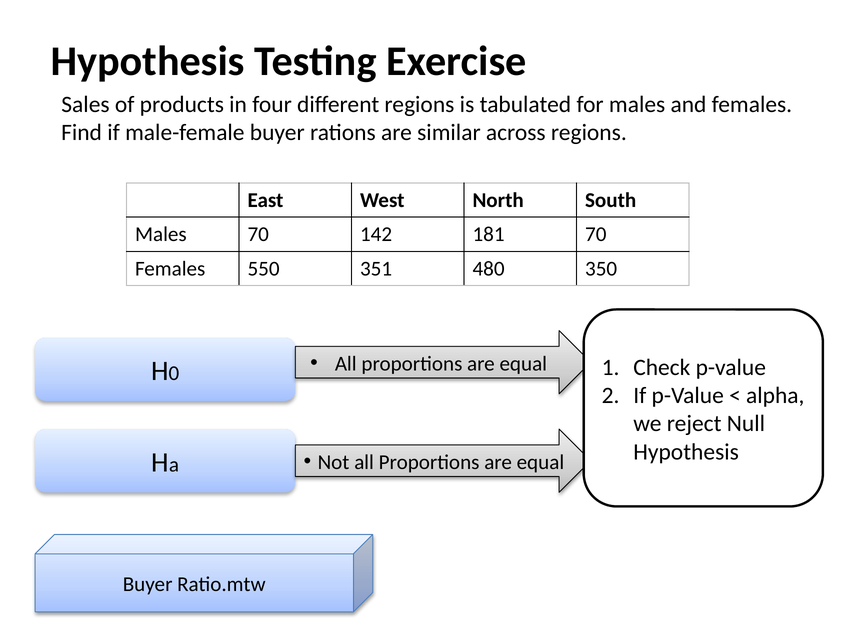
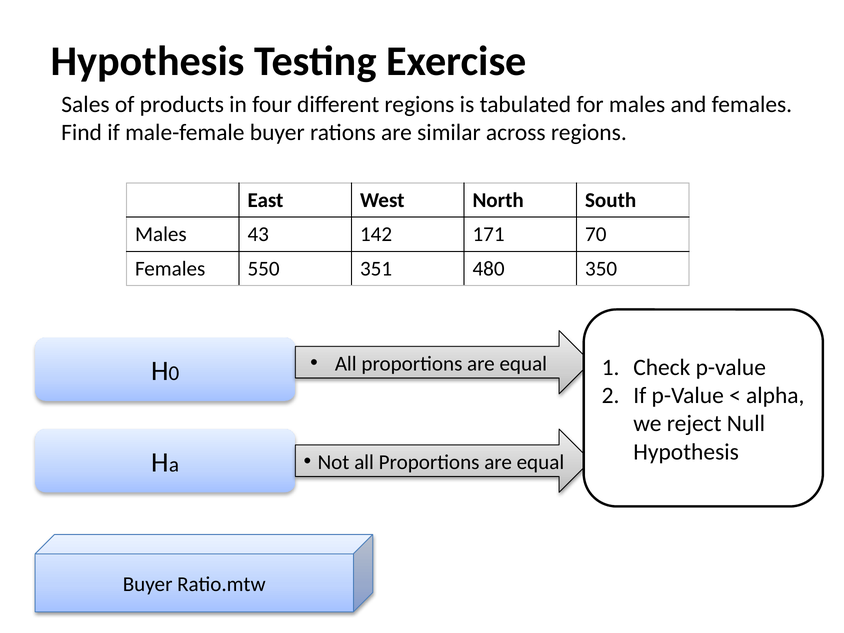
Males 70: 70 -> 43
181: 181 -> 171
